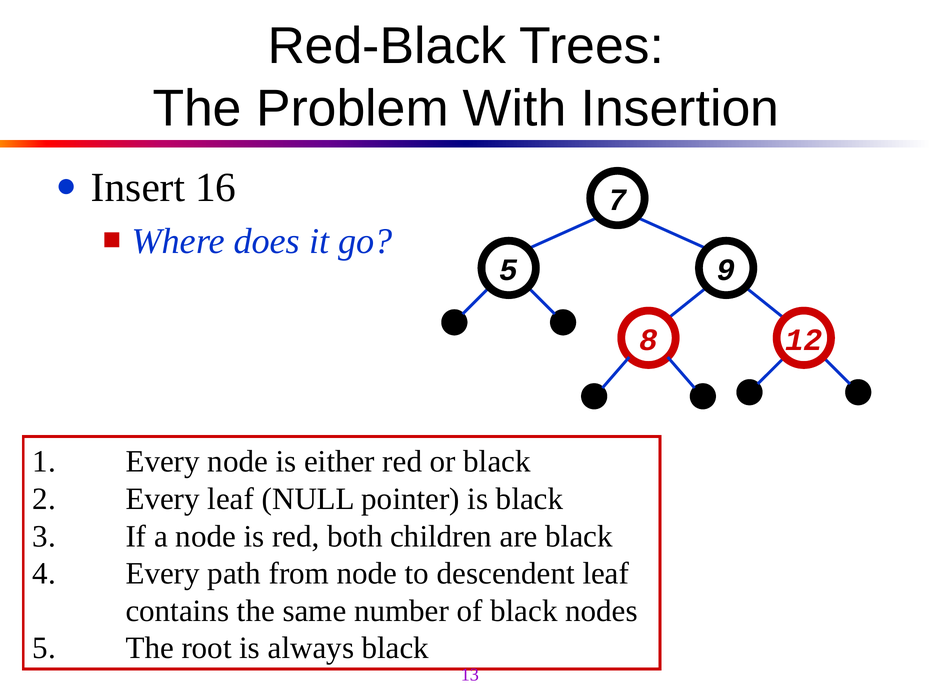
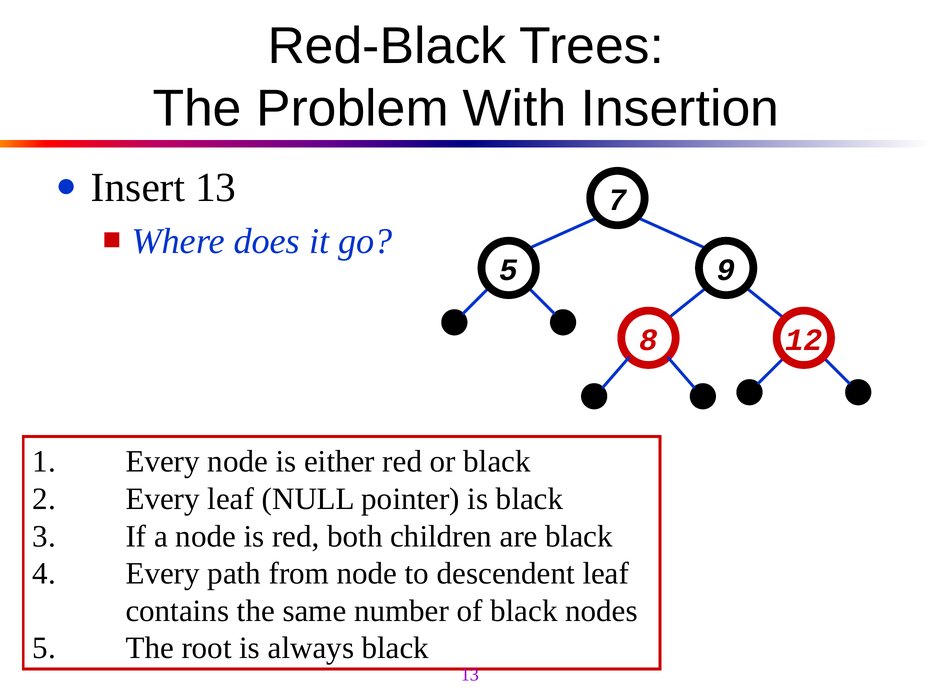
Insert 16: 16 -> 13
